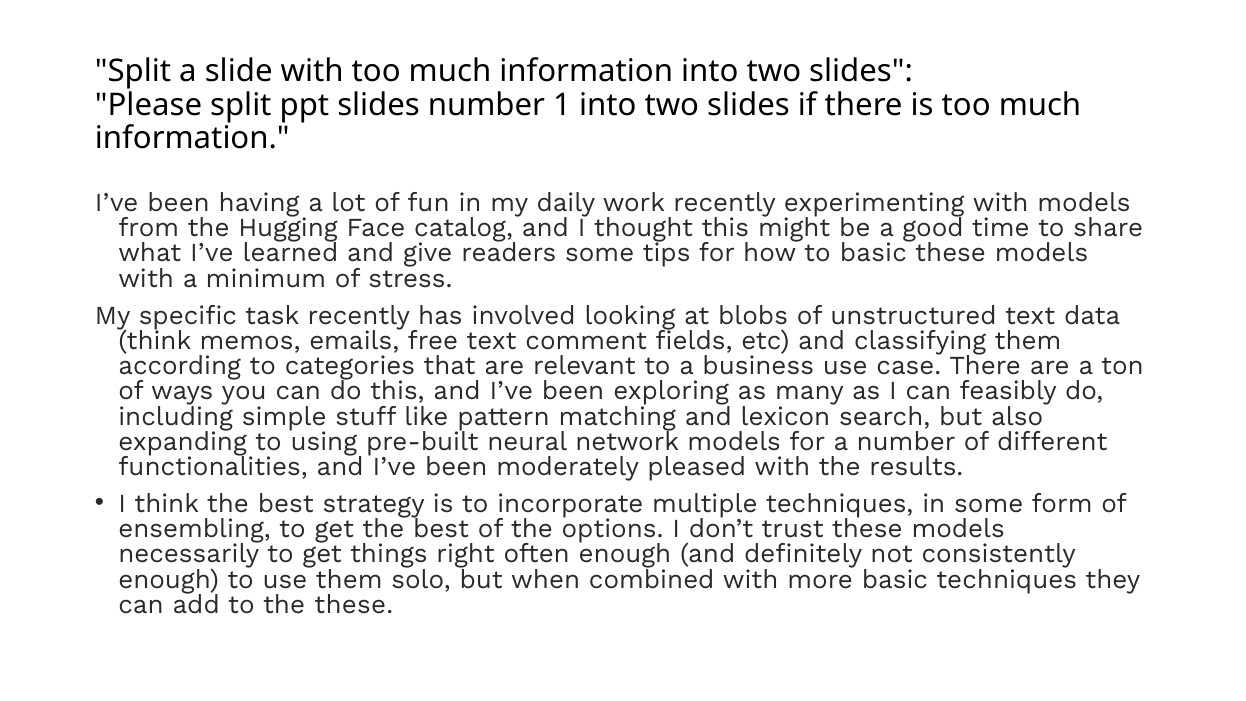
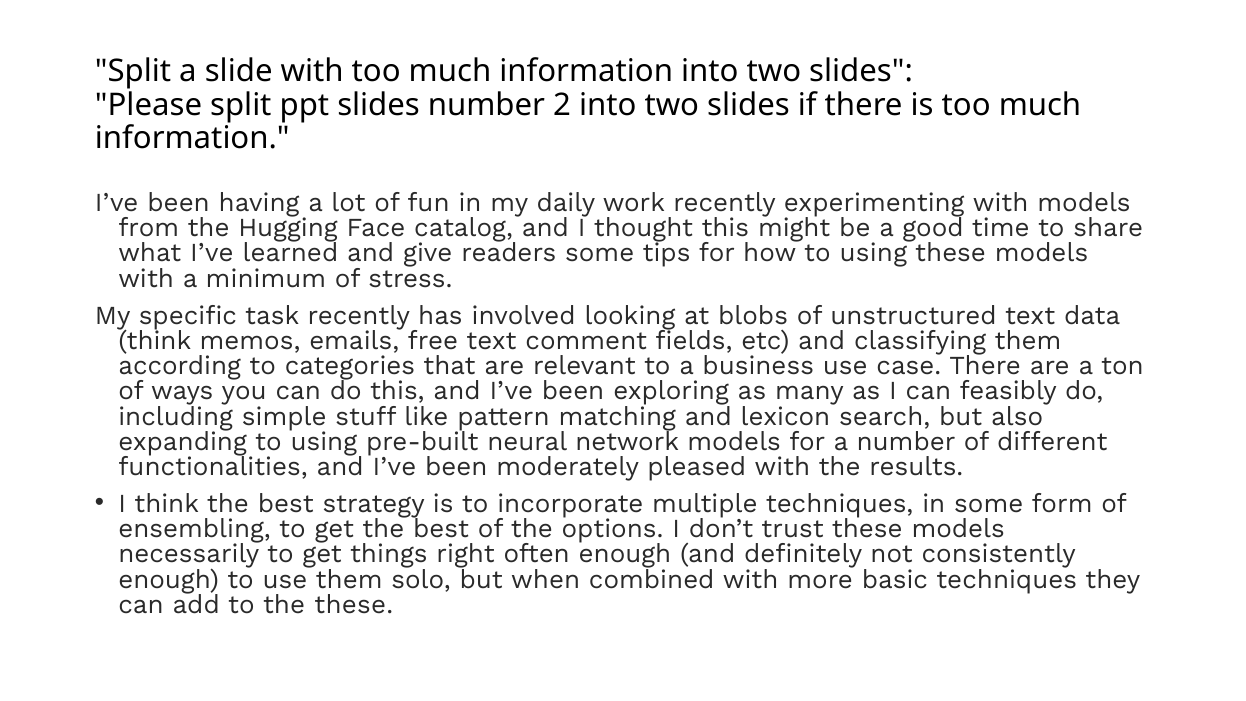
1: 1 -> 2
how to basic: basic -> using
